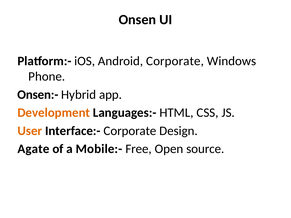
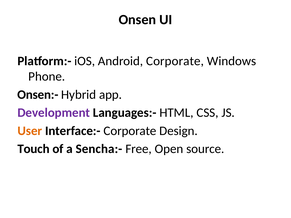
Development colour: orange -> purple
Agate: Agate -> Touch
Mobile:-: Mobile:- -> Sencha:-
